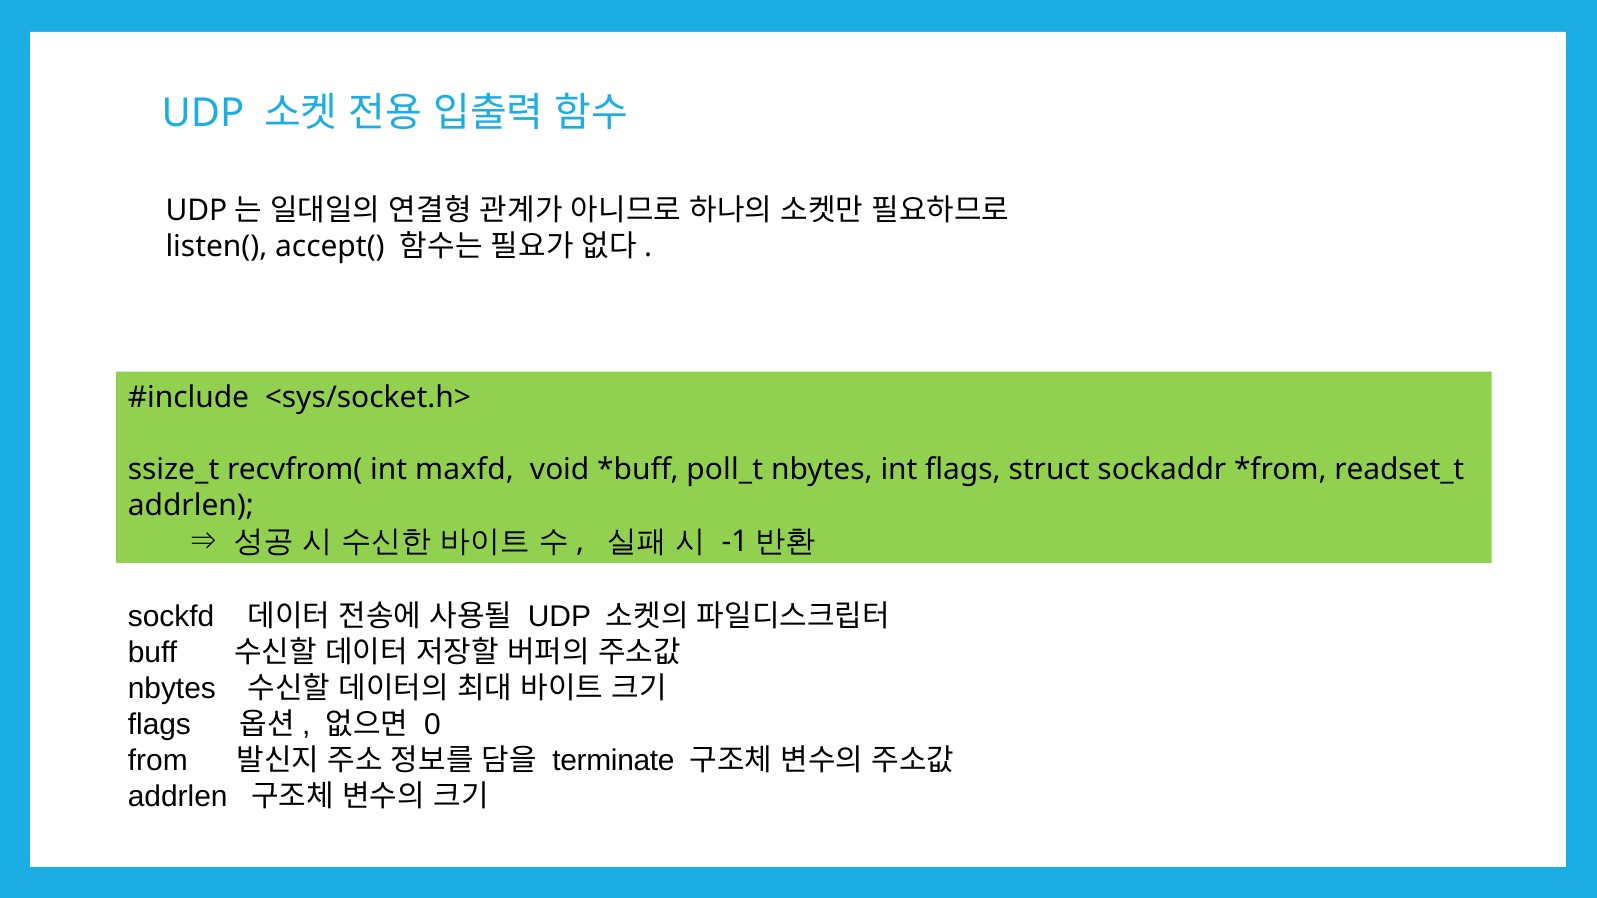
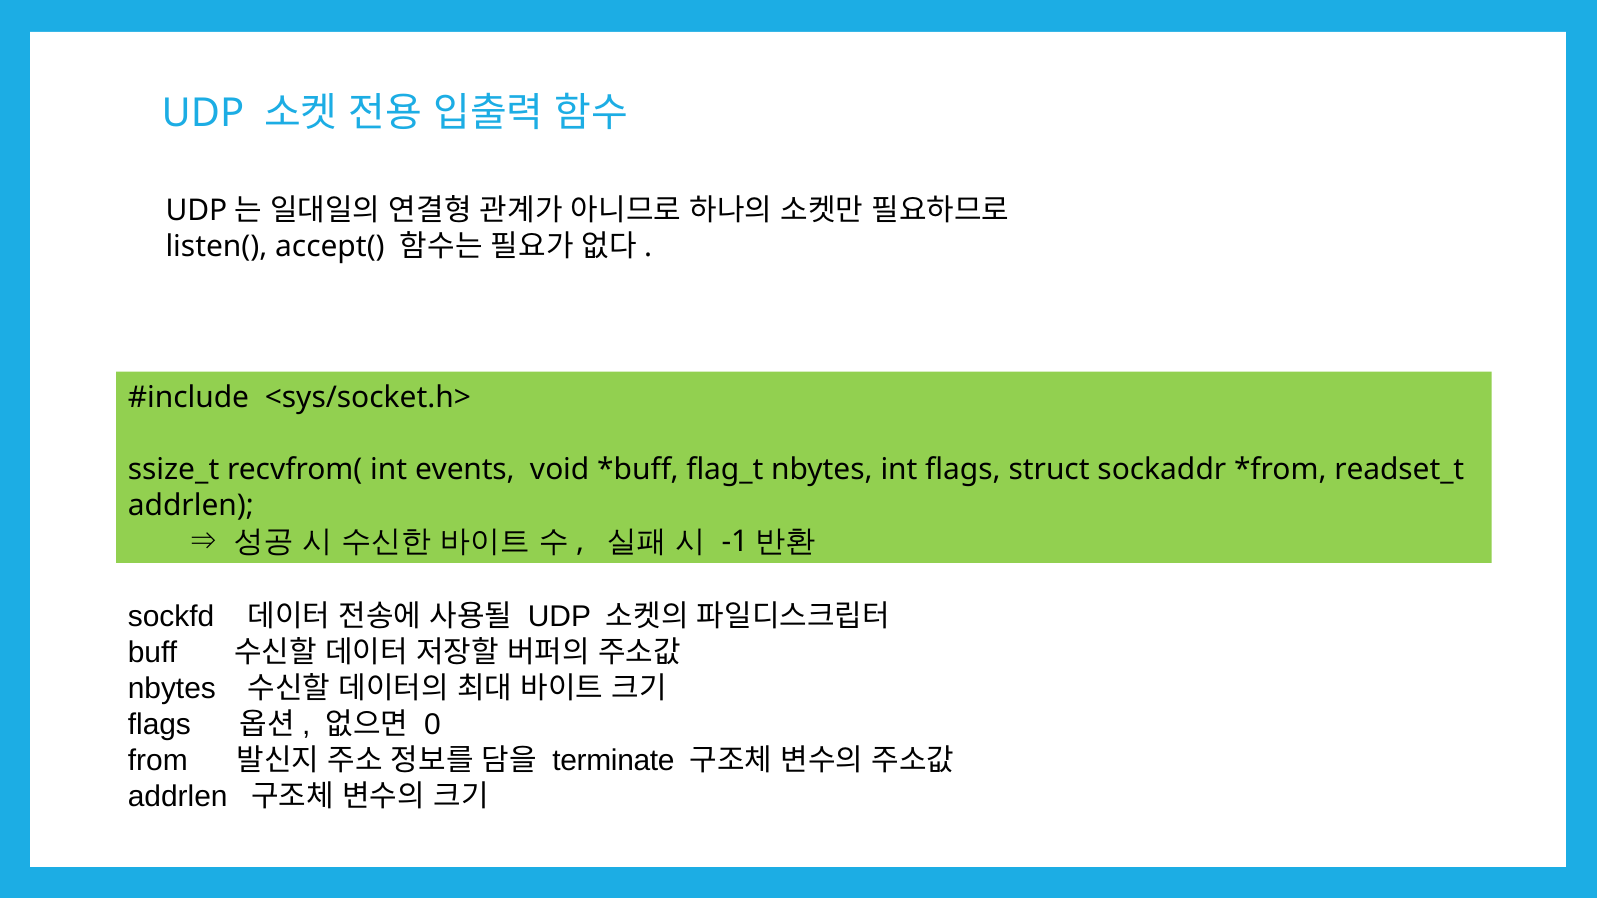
maxfd: maxfd -> events
poll_t: poll_t -> flag_t
